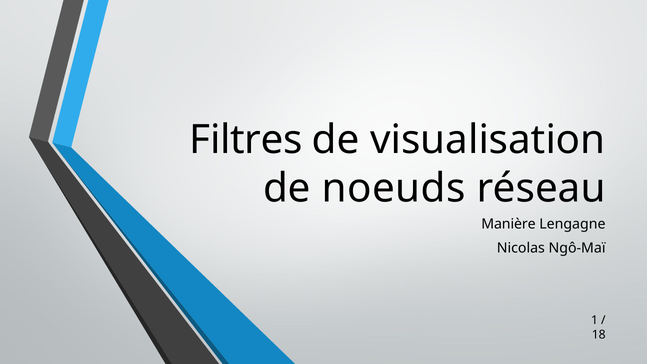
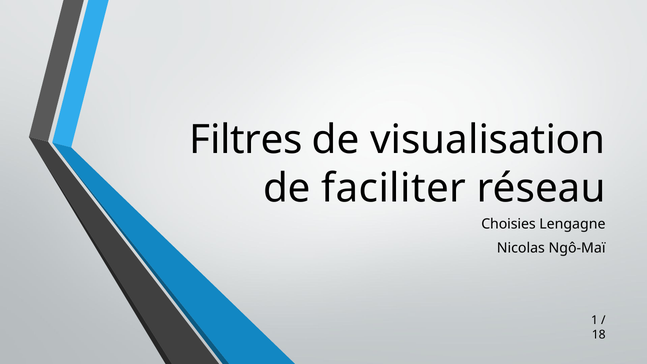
noeuds: noeuds -> faciliter
Manière: Manière -> Choisies
